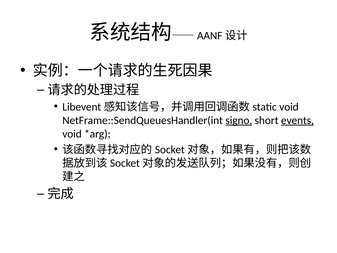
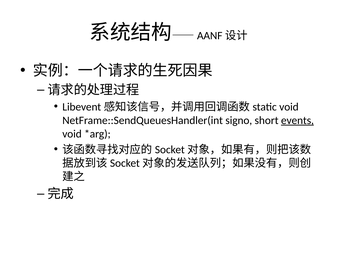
signo underline: present -> none
